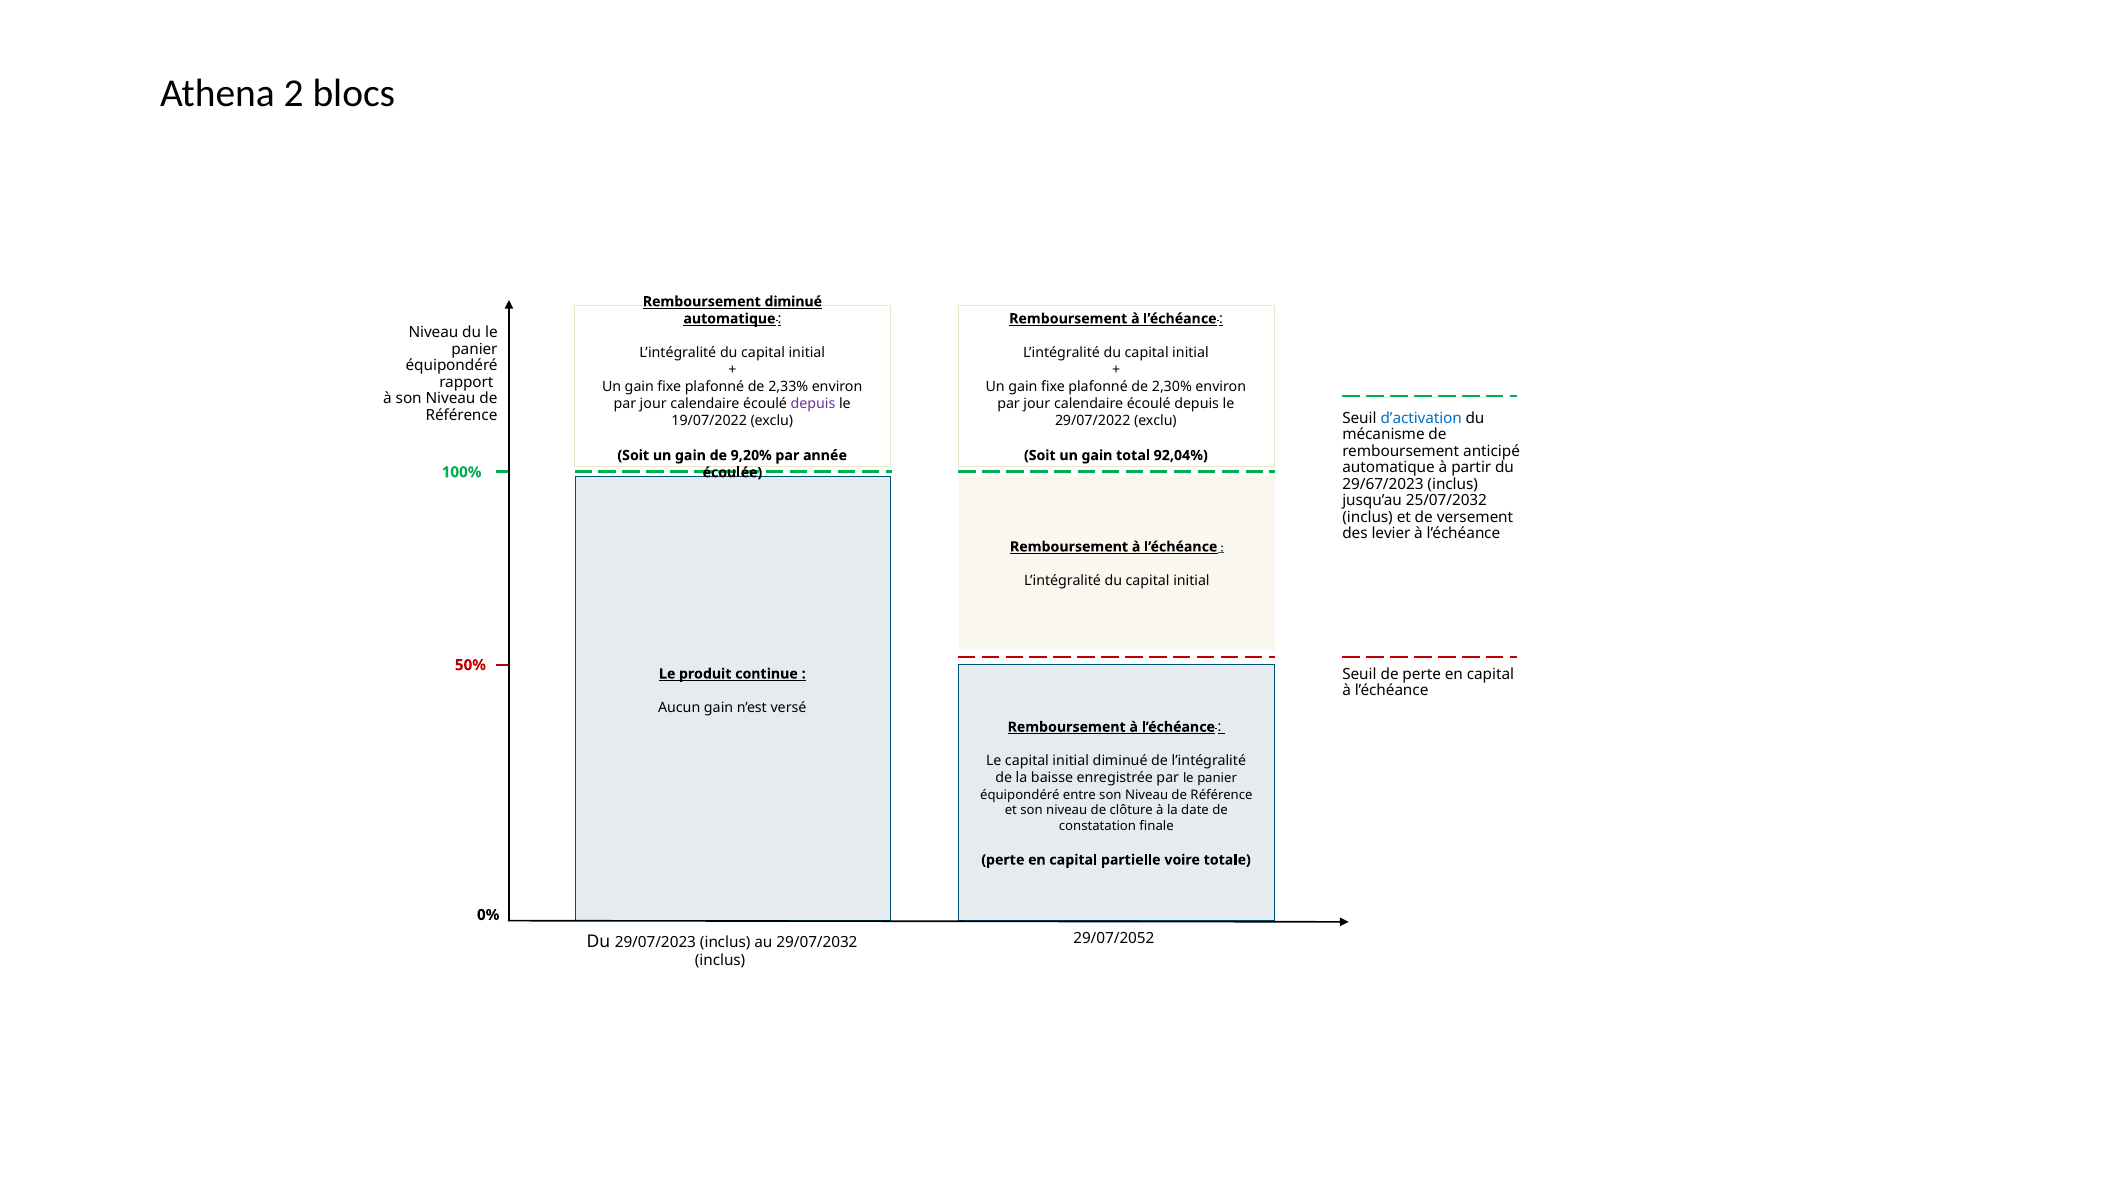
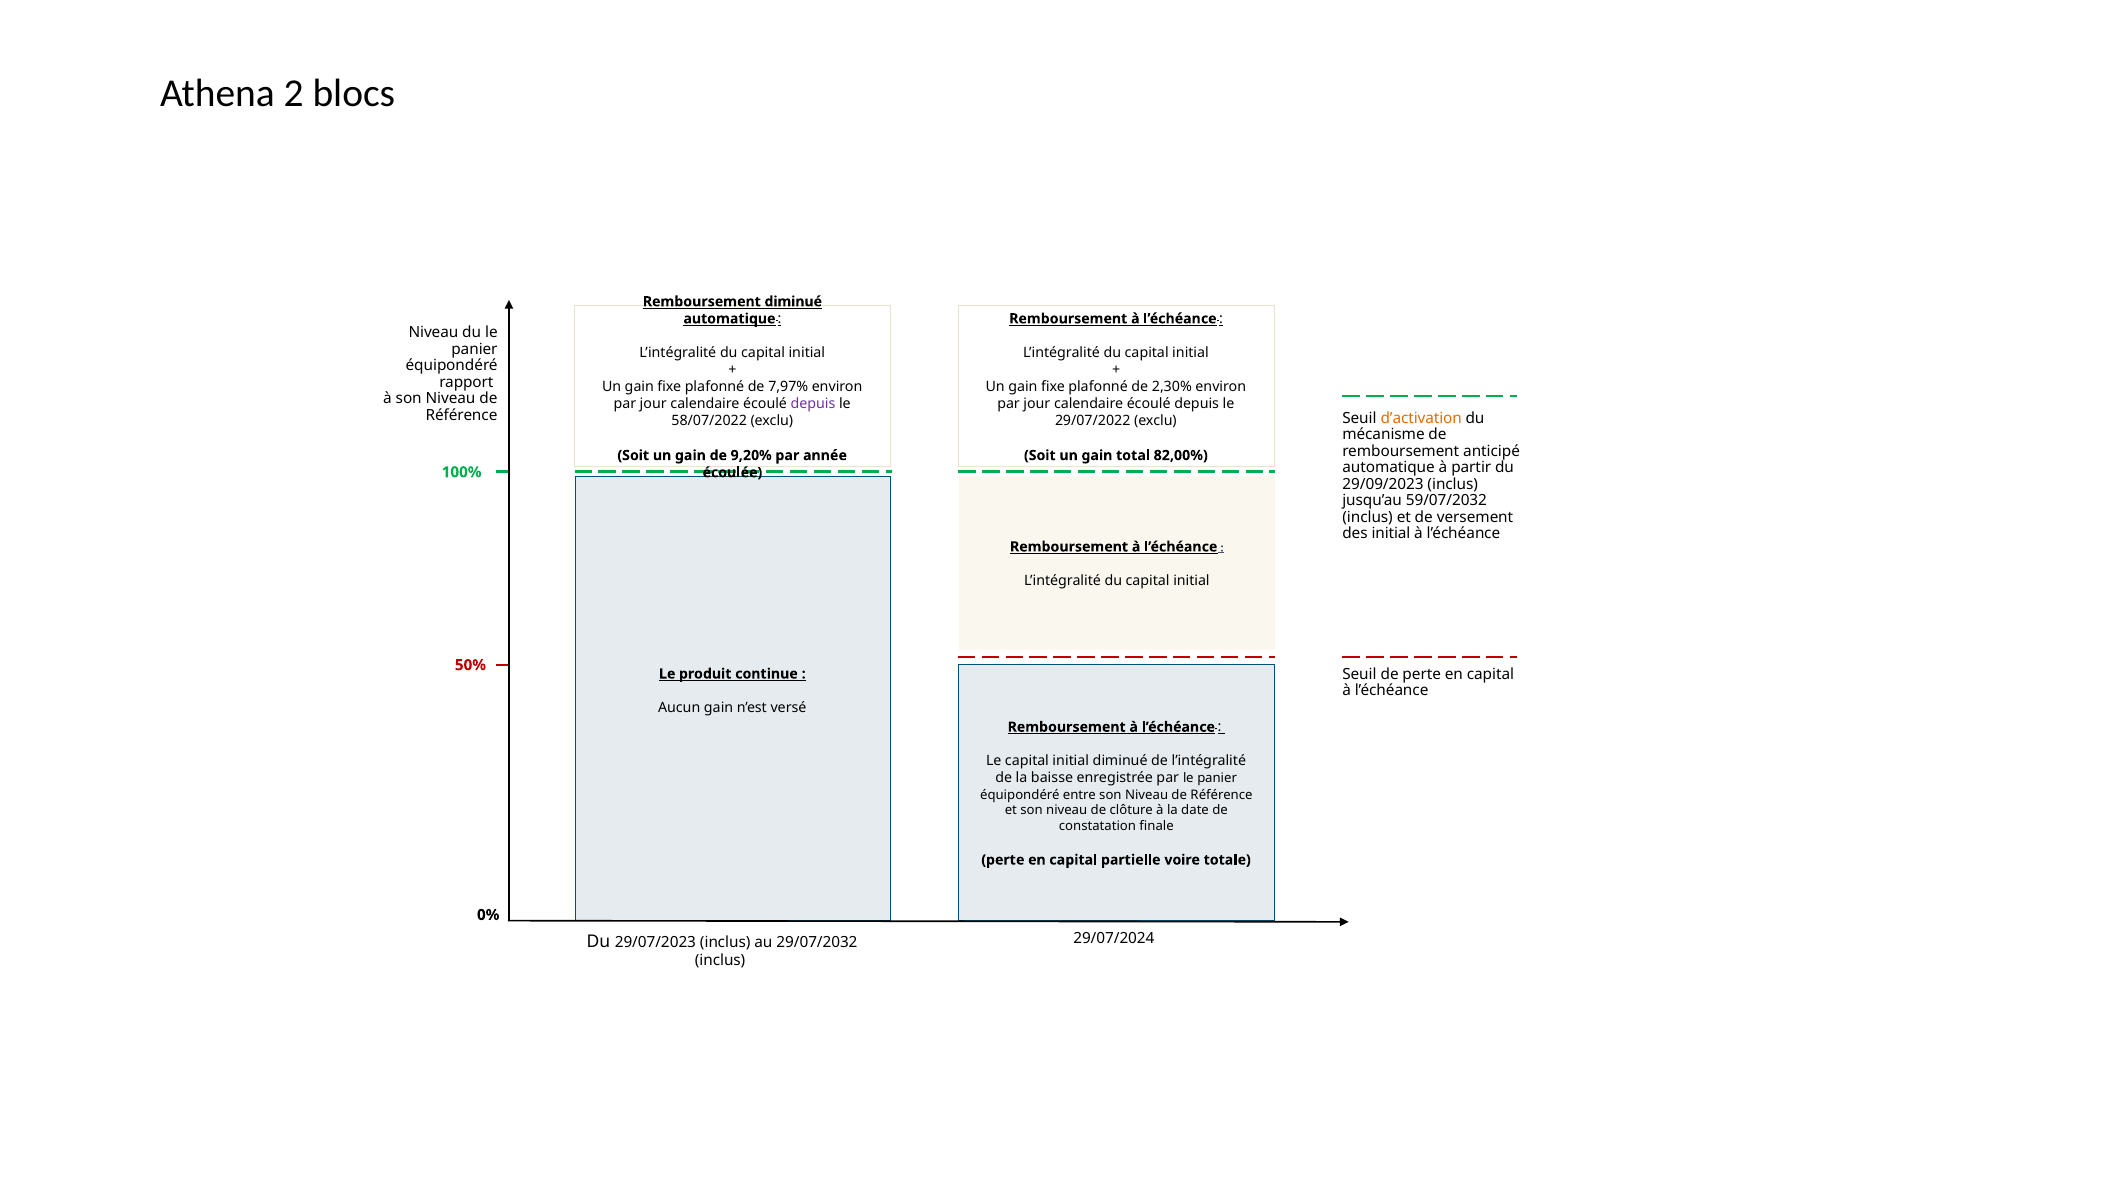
2,33%: 2,33% -> 7,97%
d’activation colour: blue -> orange
19/07/2022: 19/07/2022 -> 58/07/2022
92,04%: 92,04% -> 82,00%
29/67/2023: 29/67/2023 -> 29/09/2023
25/07/2032: 25/07/2032 -> 59/07/2032
des levier: levier -> initial
29/07/2052: 29/07/2052 -> 29/07/2024
